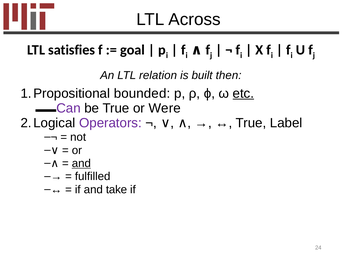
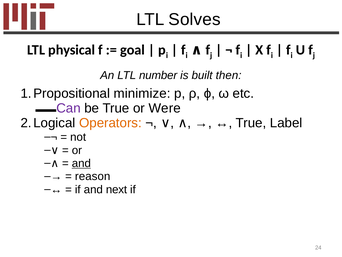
Across: Across -> Solves
satisfies: satisfies -> physical
relation: relation -> number
bounded: bounded -> minimize
etc underline: present -> none
Operators colour: purple -> orange
fulfilled: fulfilled -> reason
take: take -> next
